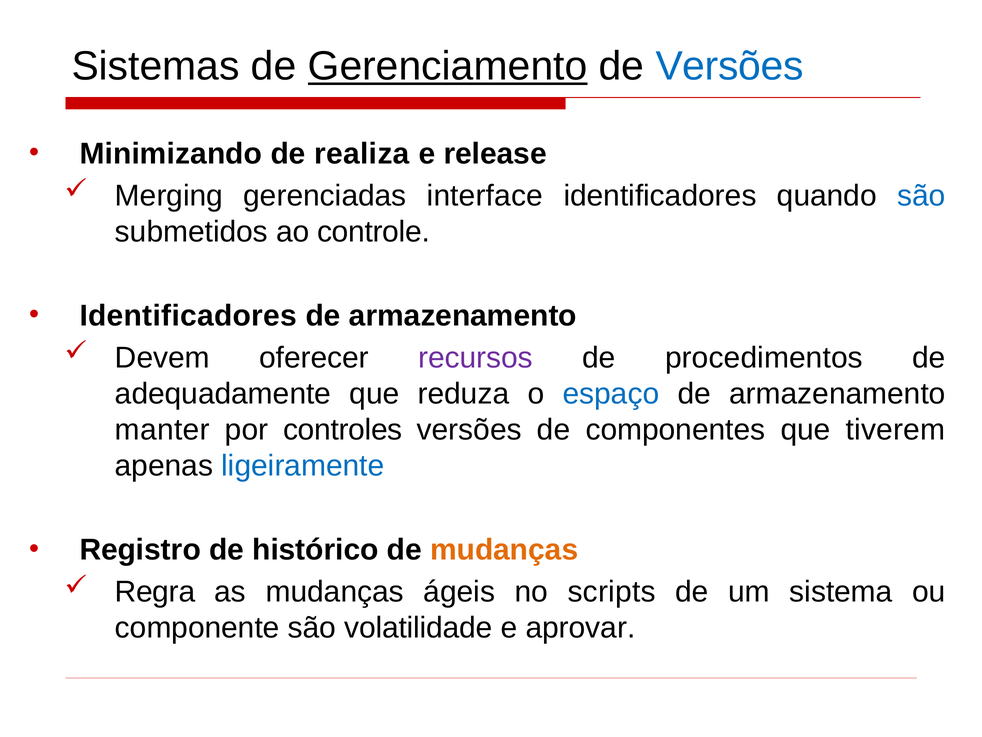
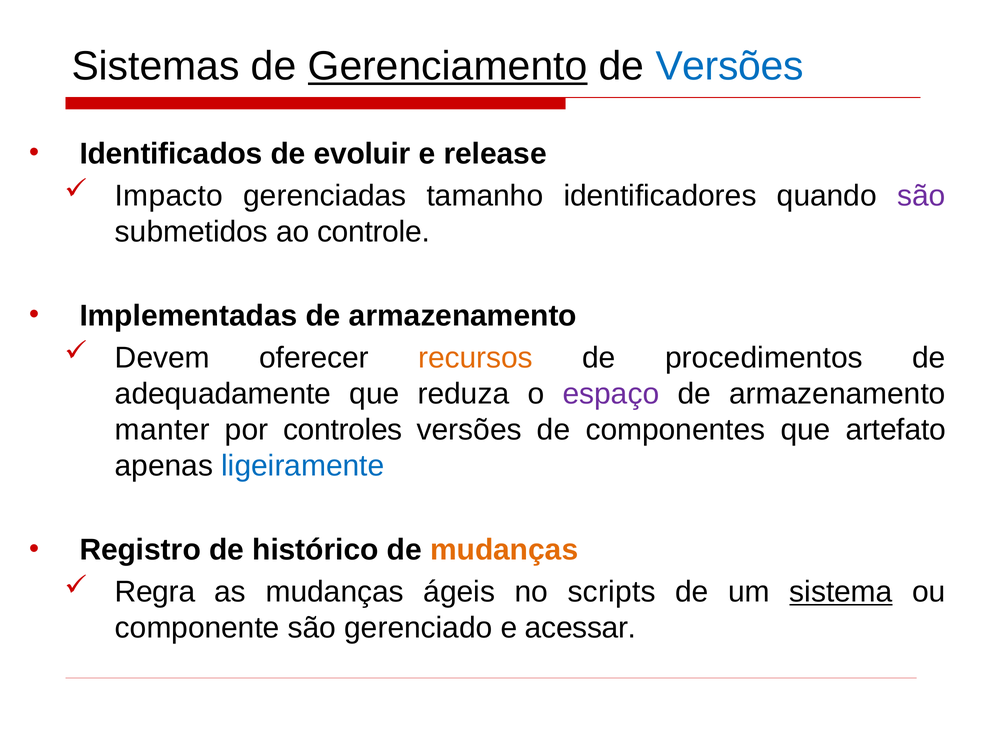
Minimizando: Minimizando -> Identificados
realiza: realiza -> evoluir
Merging: Merging -> Impacto
interface: interface -> tamanho
são at (921, 196) colour: blue -> purple
Identificadores at (188, 315): Identificadores -> Implementadas
recursos colour: purple -> orange
espaço colour: blue -> purple
tiverem: tiverem -> artefato
sistema underline: none -> present
volatilidade: volatilidade -> gerenciado
aprovar: aprovar -> acessar
